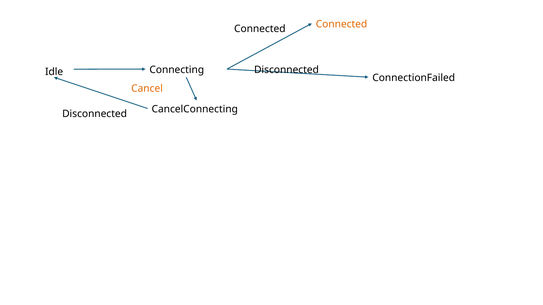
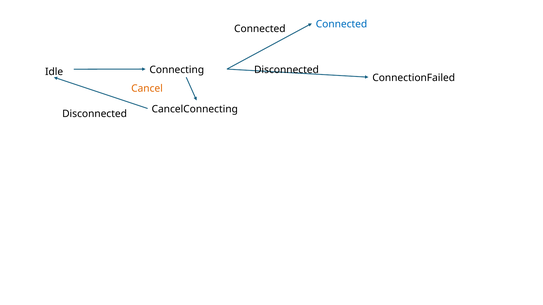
Connected at (342, 24) colour: orange -> blue
